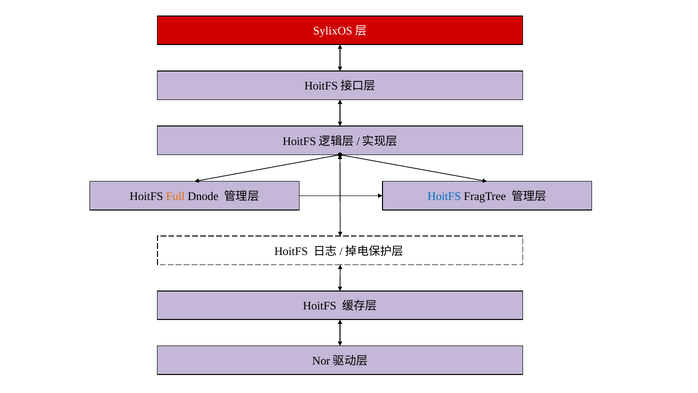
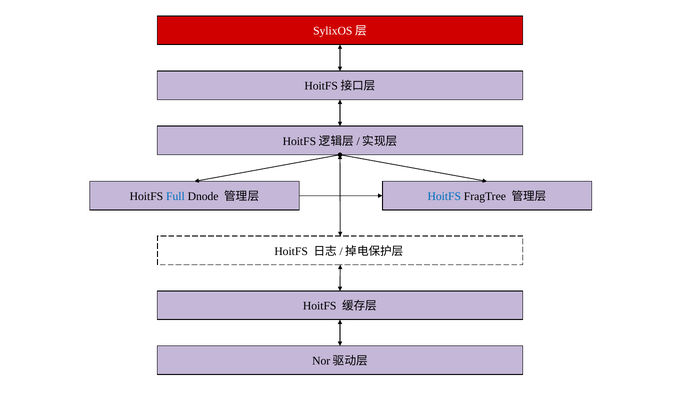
Full colour: orange -> blue
